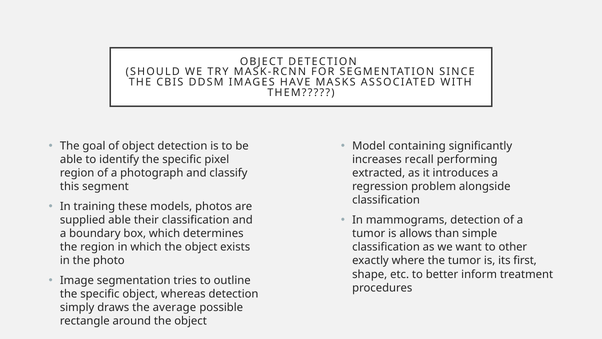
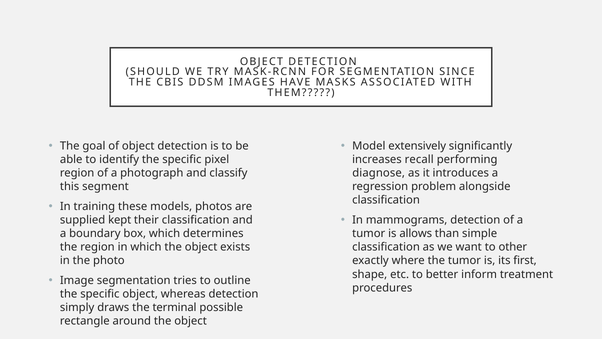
containing: containing -> extensively
extracted: extracted -> diagnose
supplied able: able -> kept
average: average -> terminal
